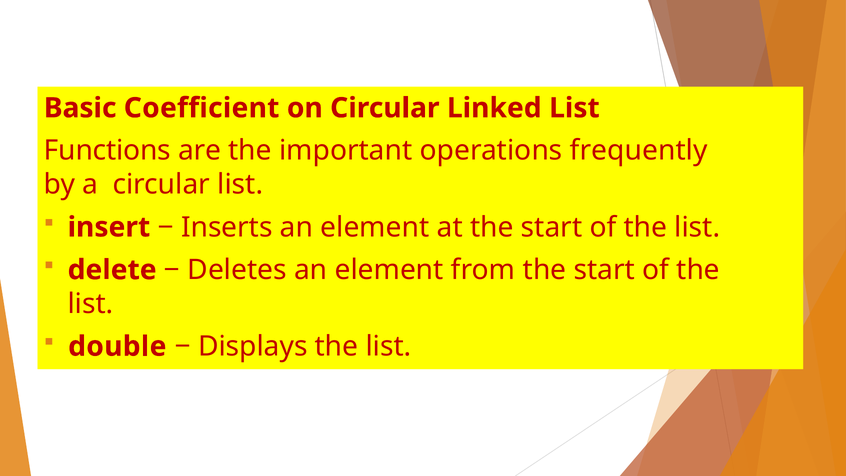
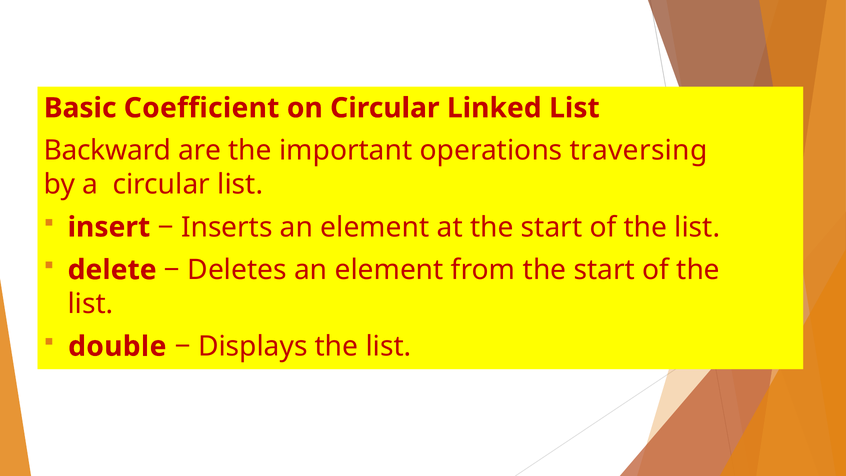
Functions: Functions -> Backward
frequently: frequently -> traversing
